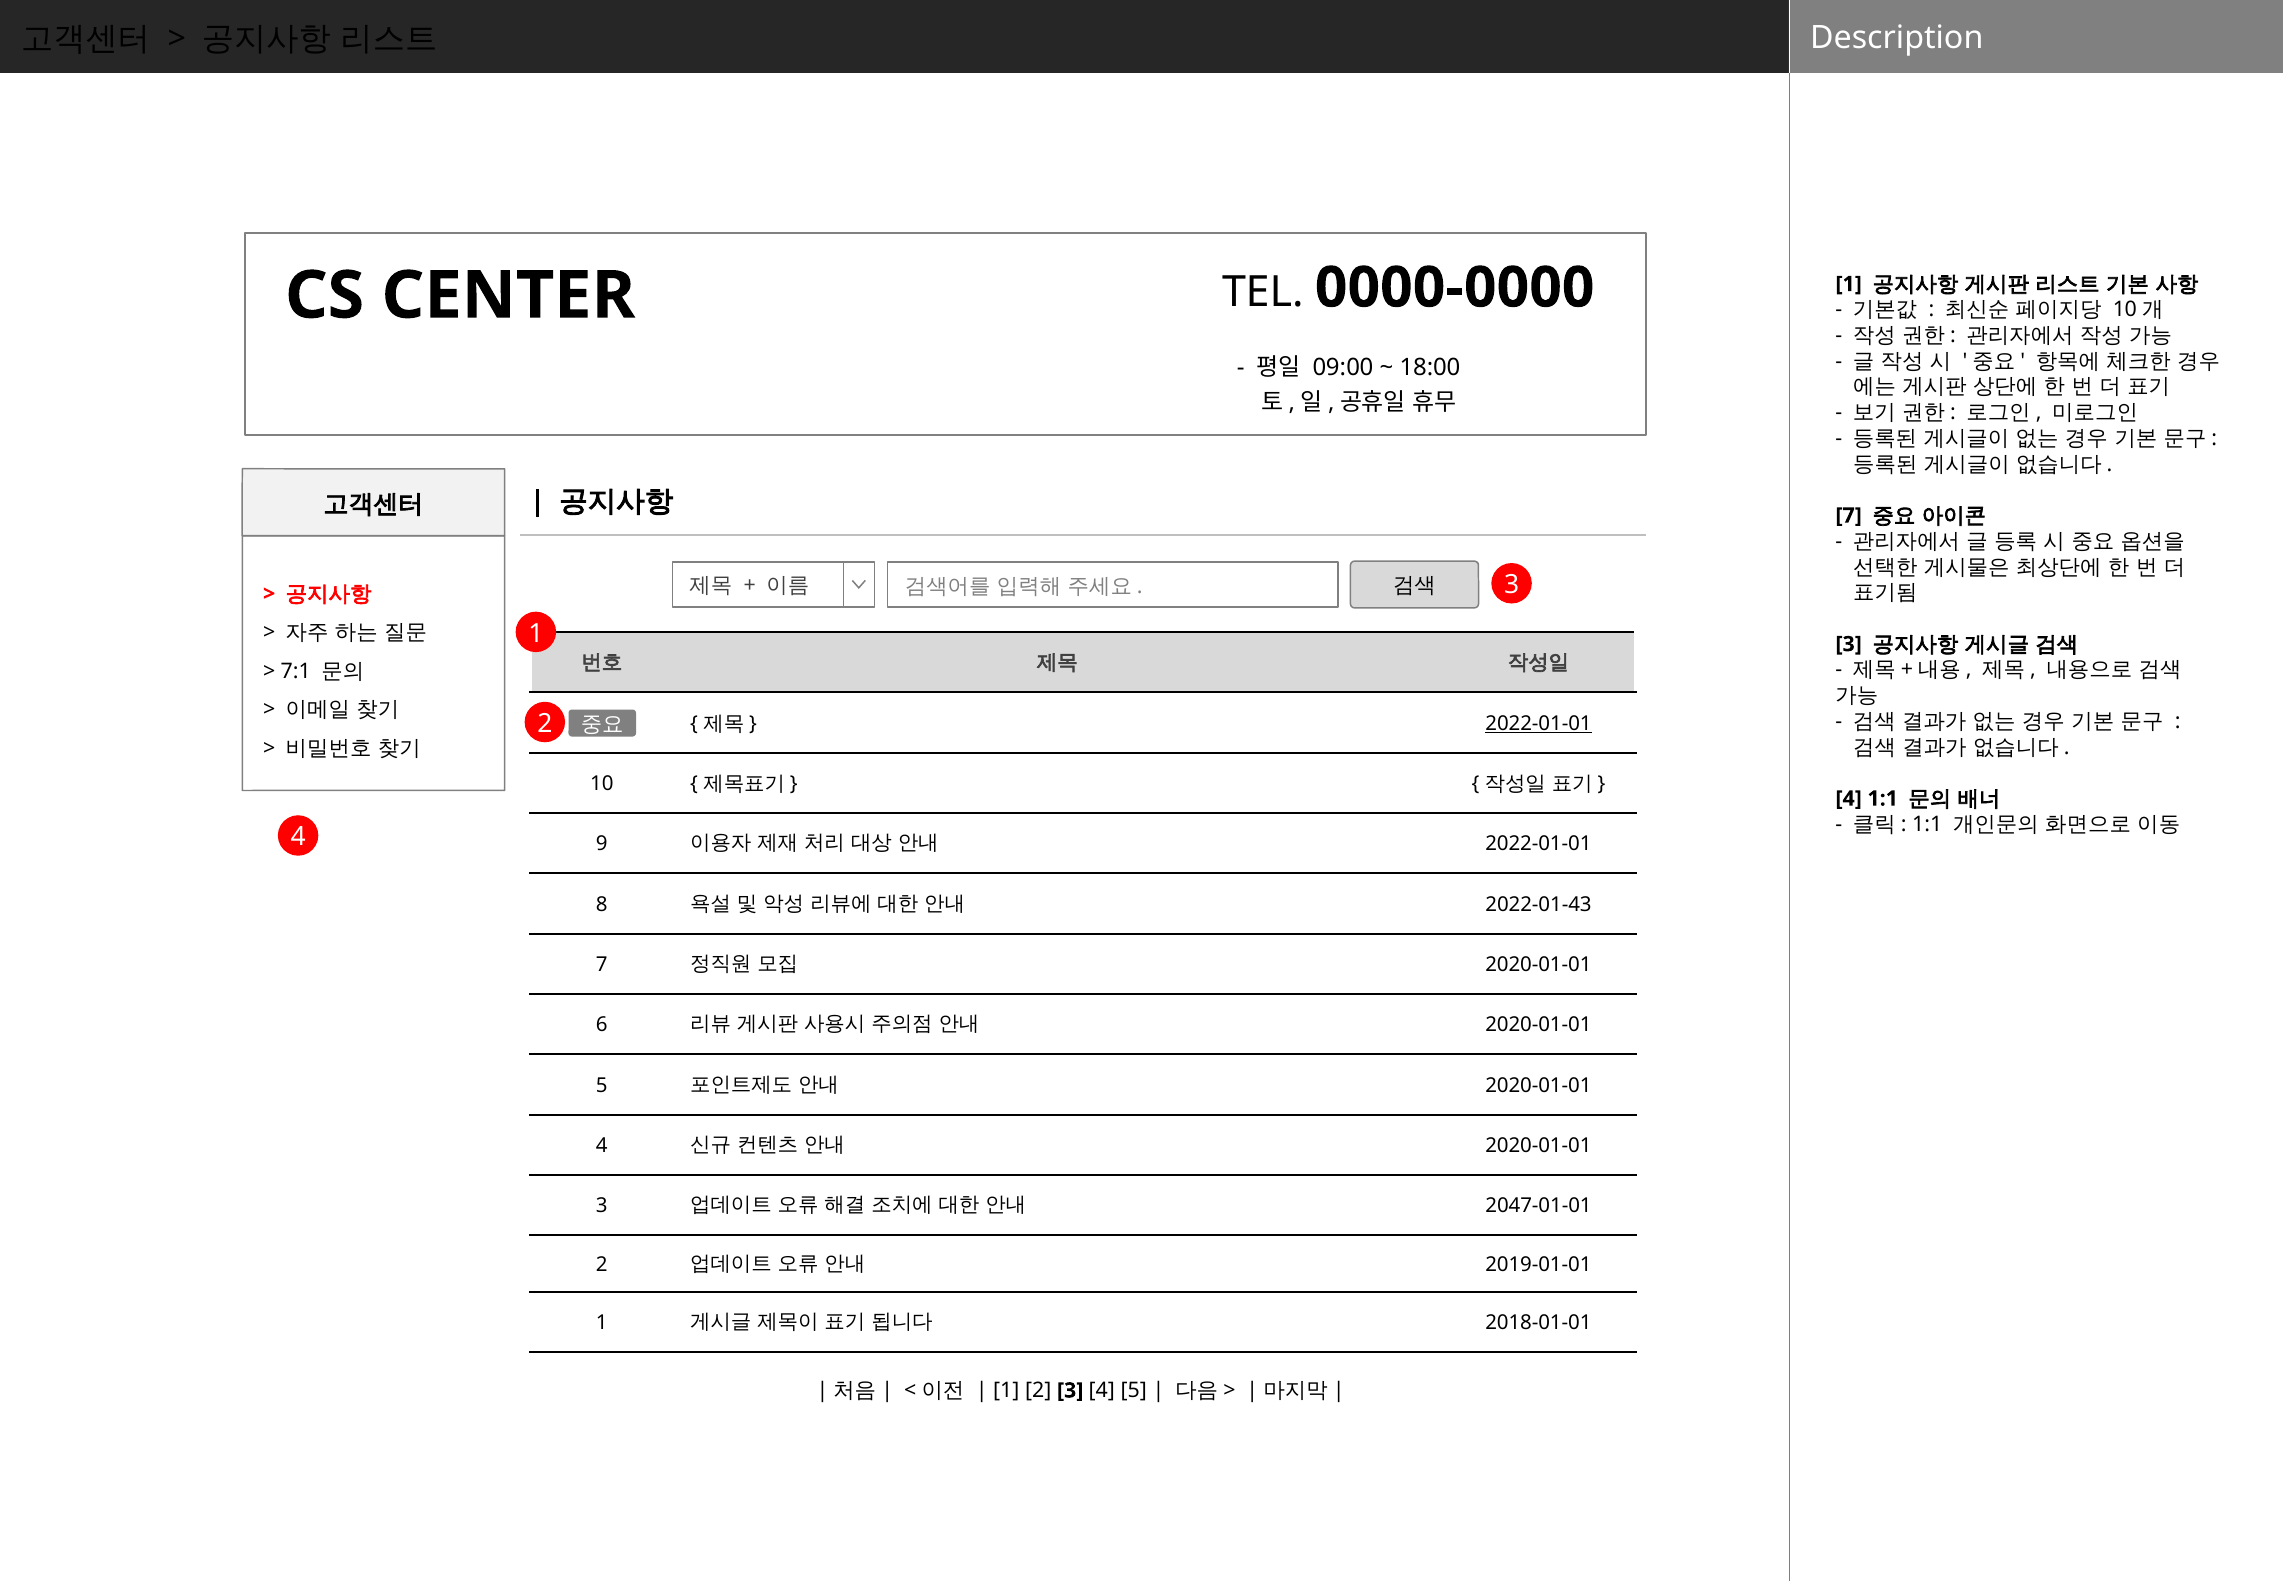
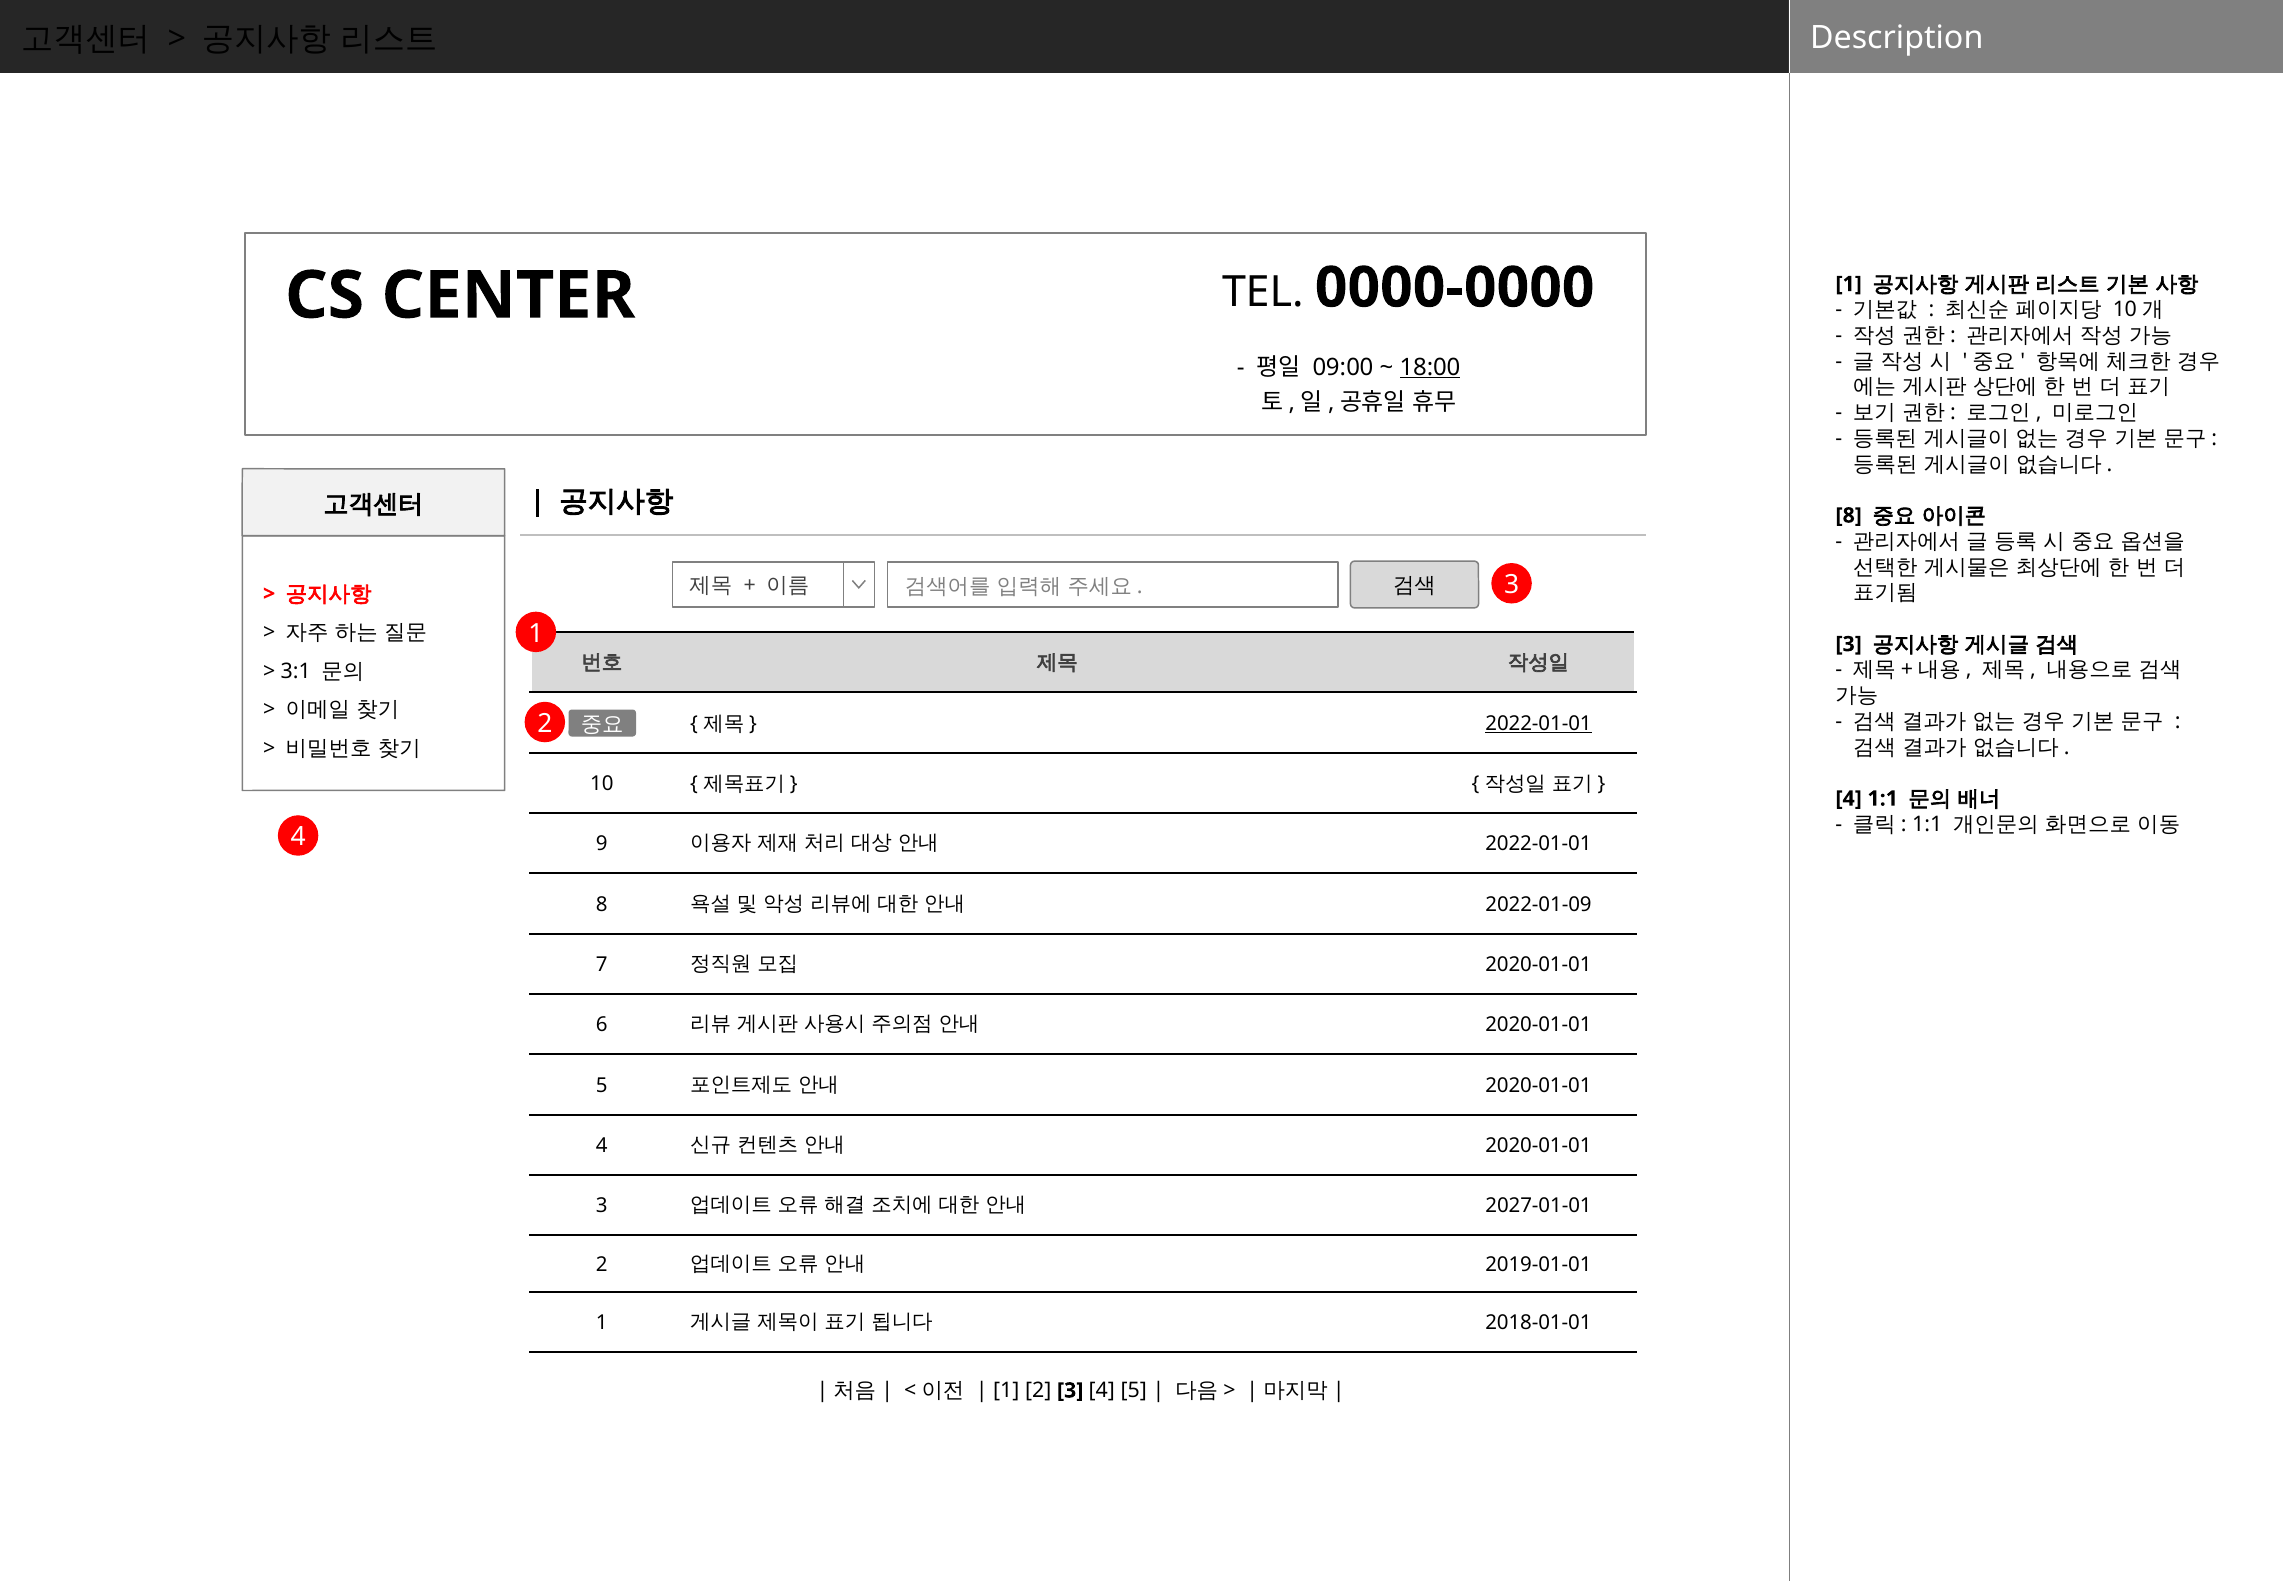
18:00 underline: none -> present
7 at (1849, 515): 7 -> 8
7:1: 7:1 -> 3:1
2022-01-43: 2022-01-43 -> 2022-01-09
2047-01-01: 2047-01-01 -> 2027-01-01
